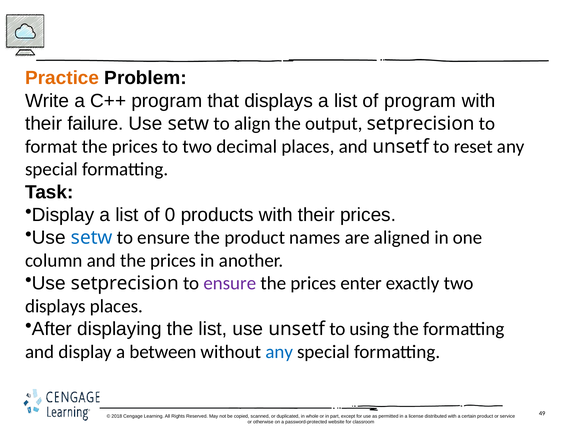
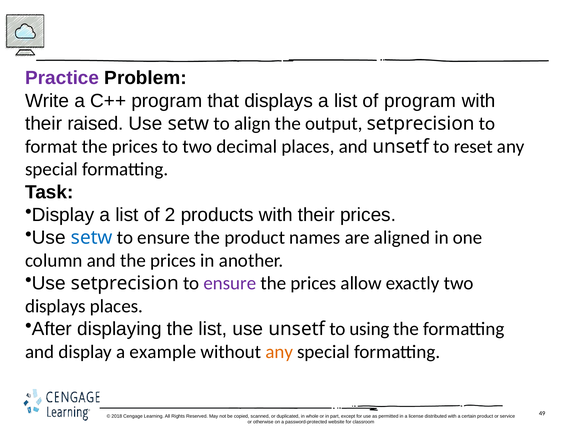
Practice colour: orange -> purple
failure: failure -> raised
0: 0 -> 2
enter: enter -> allow
between: between -> example
any at (279, 351) colour: blue -> orange
